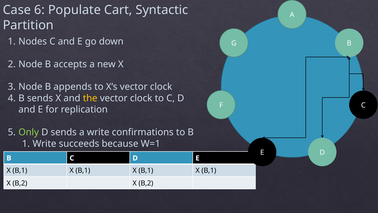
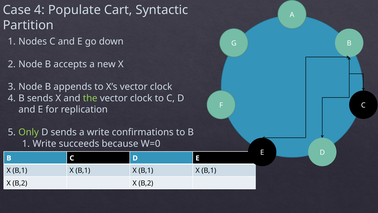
Case 6: 6 -> 4
the colour: yellow -> light green
W=1: W=1 -> W=0
